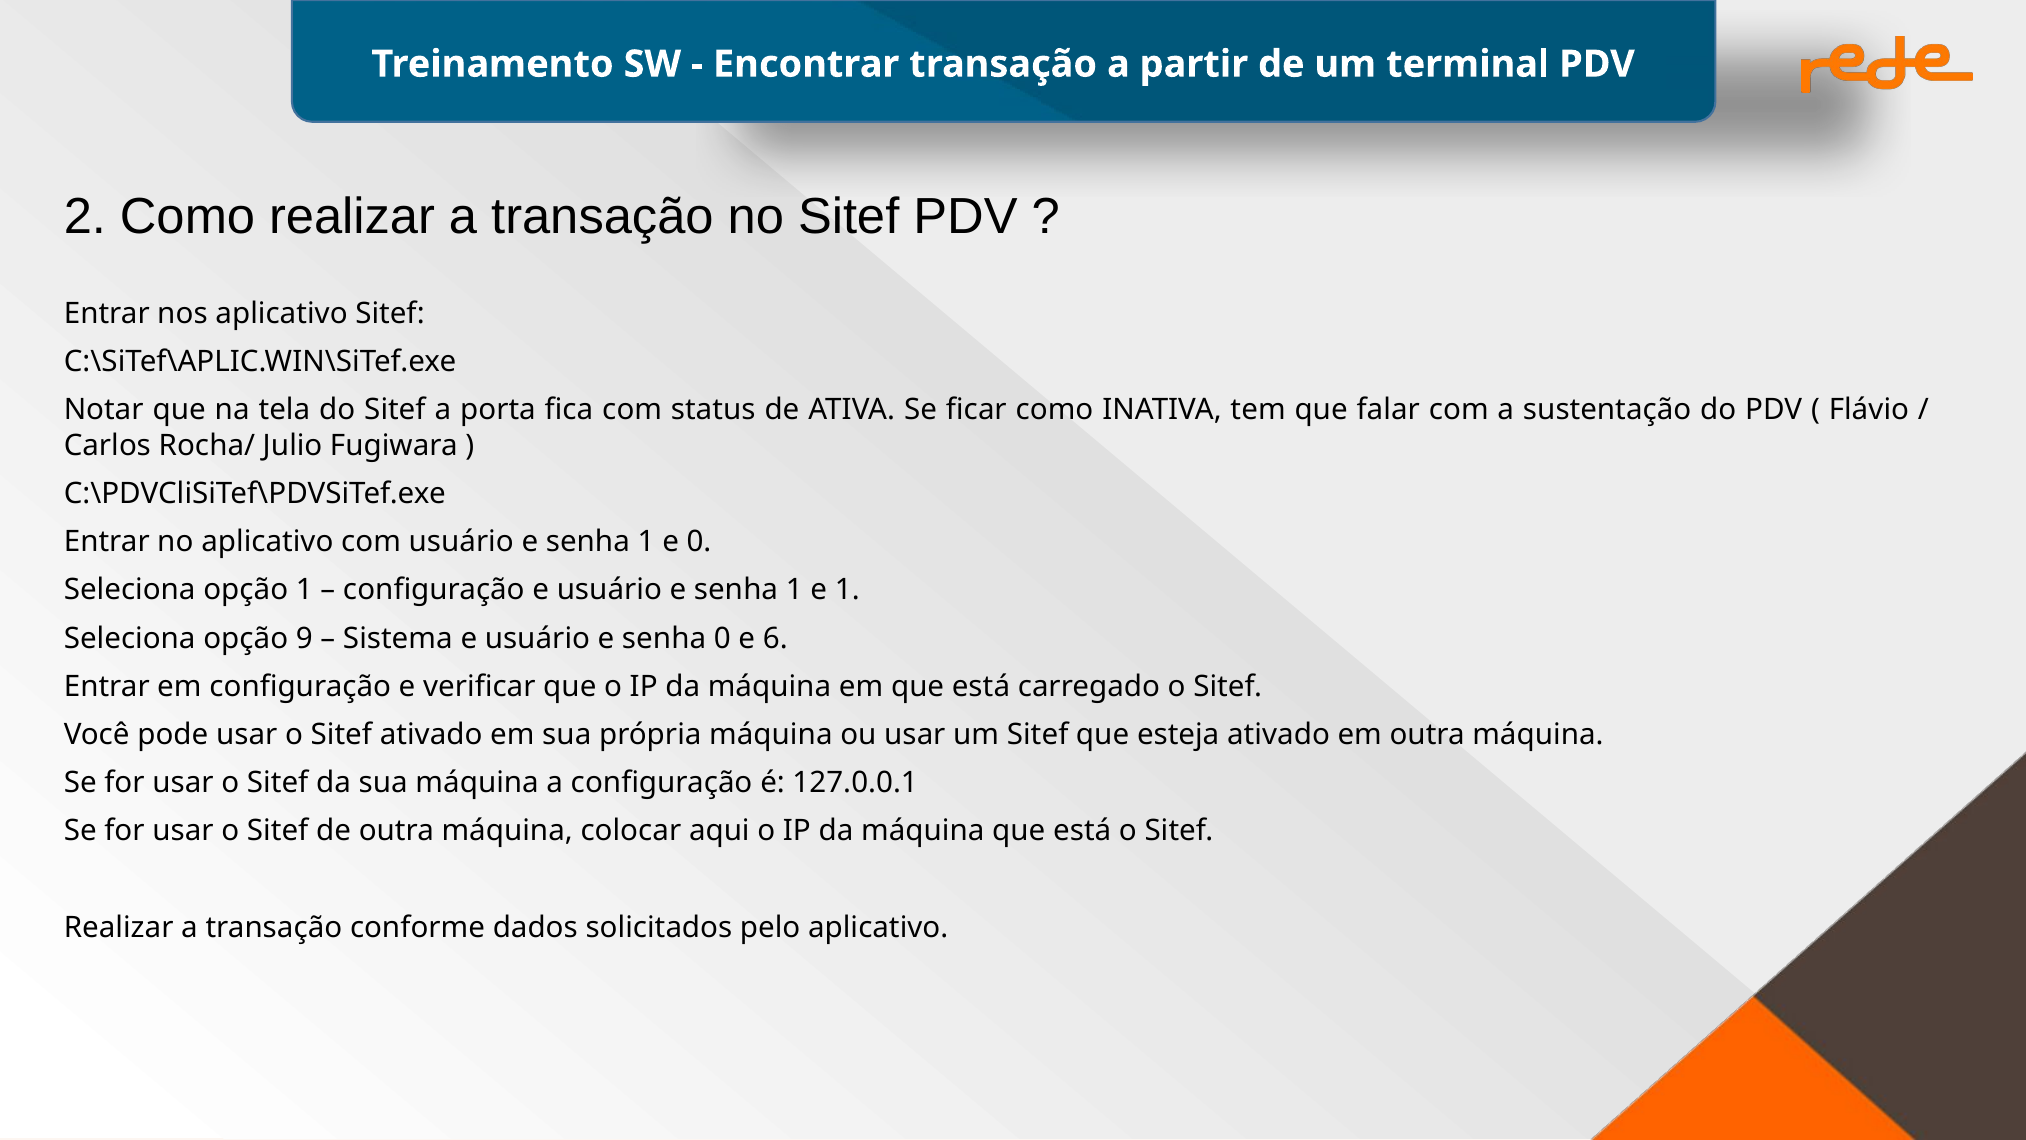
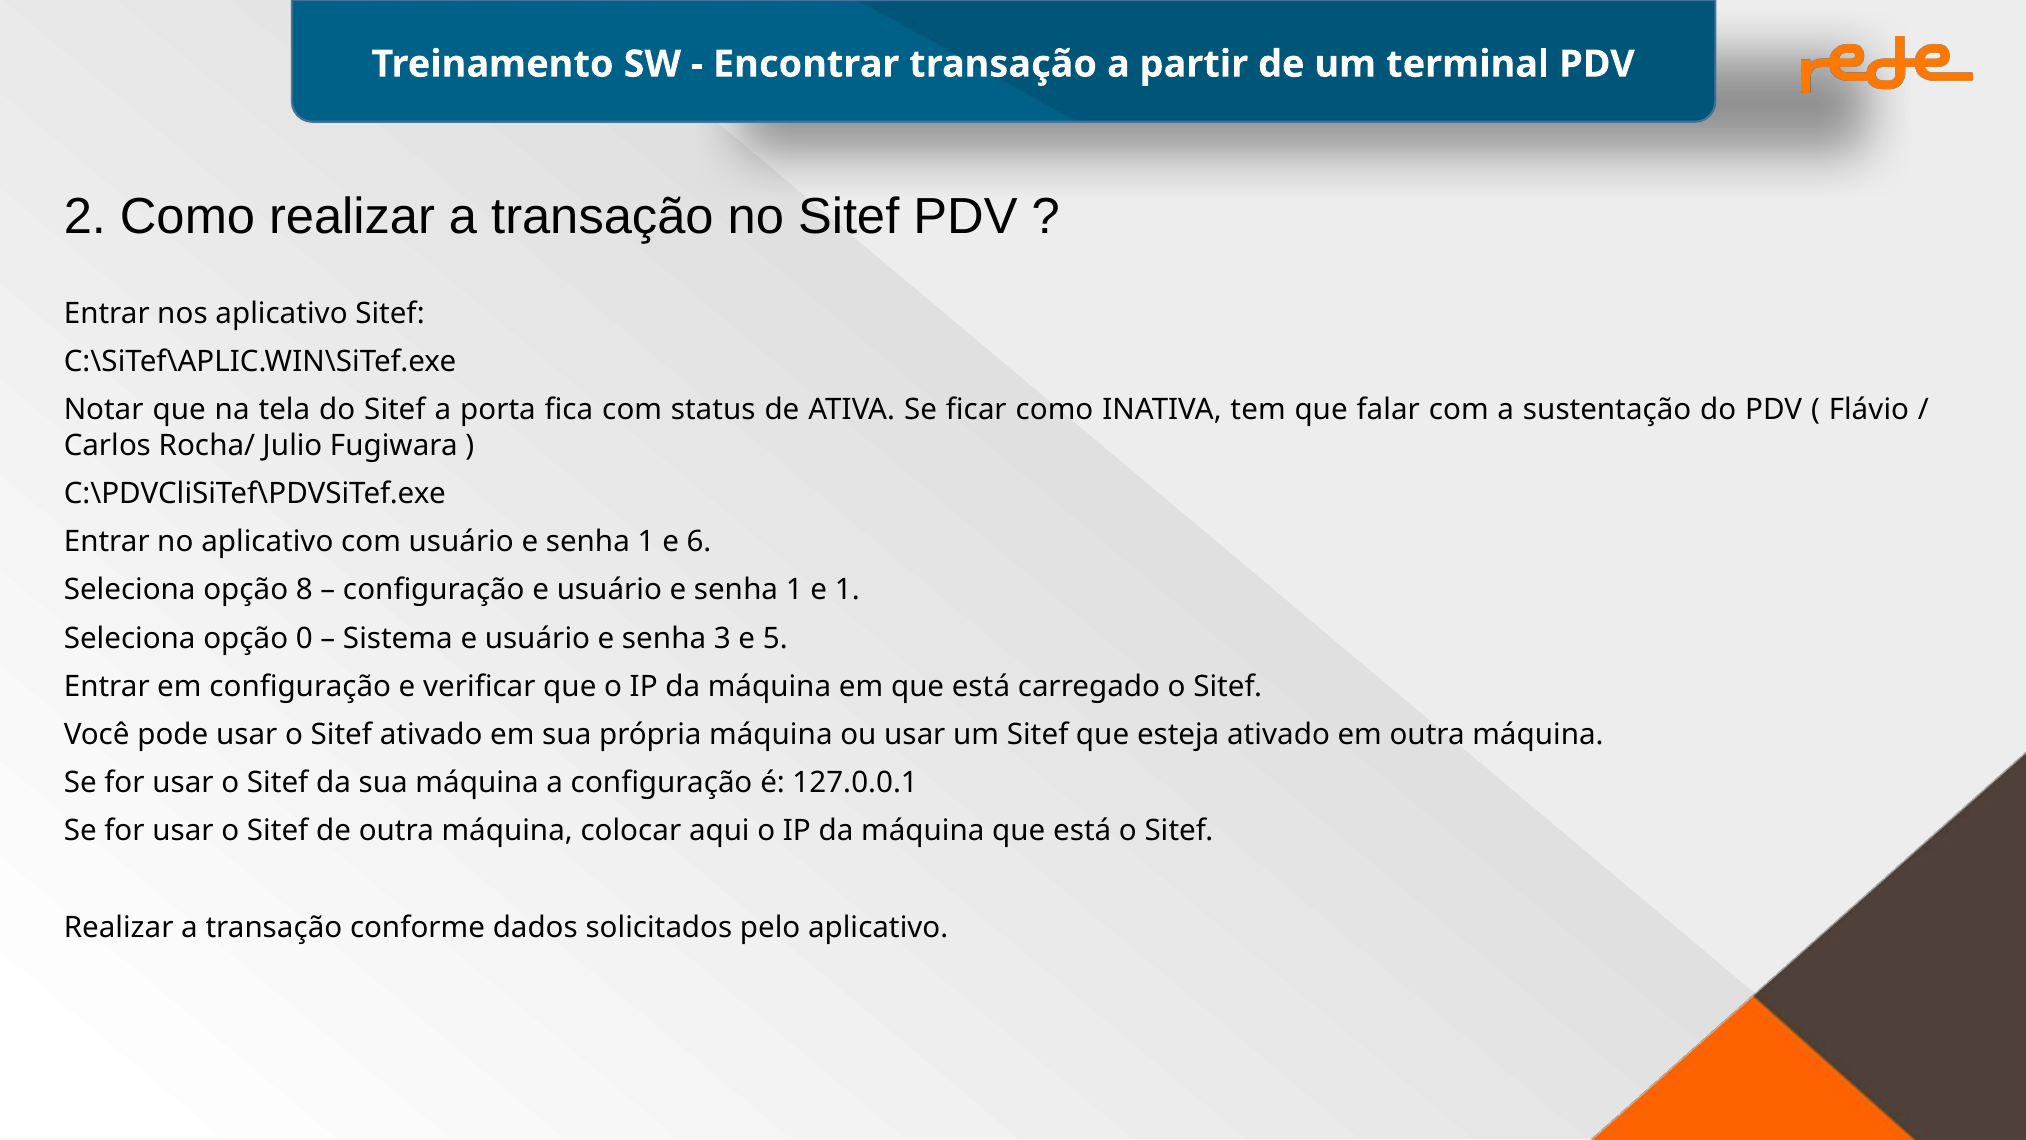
e 0: 0 -> 6
opção 1: 1 -> 8
9: 9 -> 0
senha 0: 0 -> 3
6: 6 -> 5
